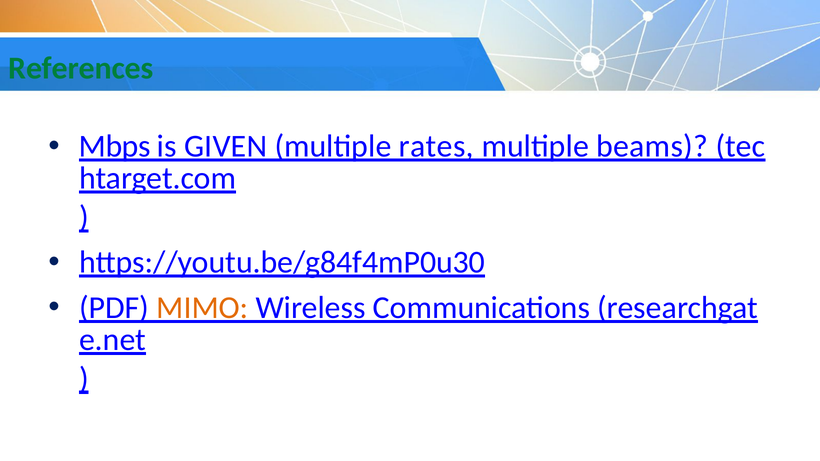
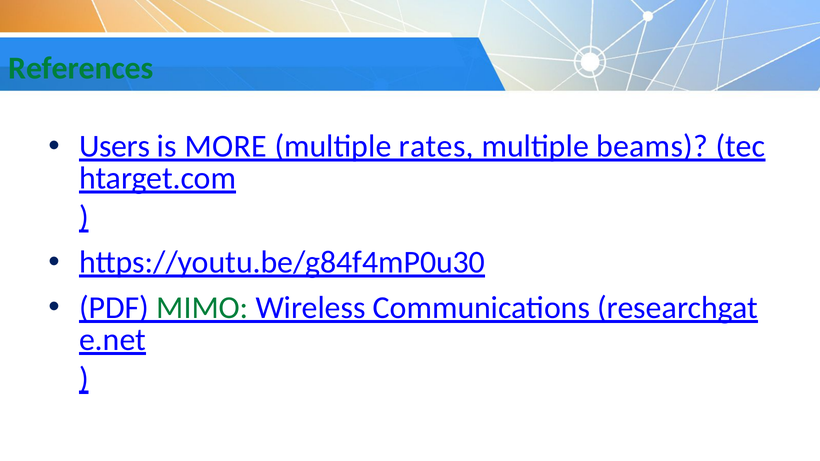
Mbps: Mbps -> Users
GIVEN: GIVEN -> MORE
MIMO colour: orange -> green
